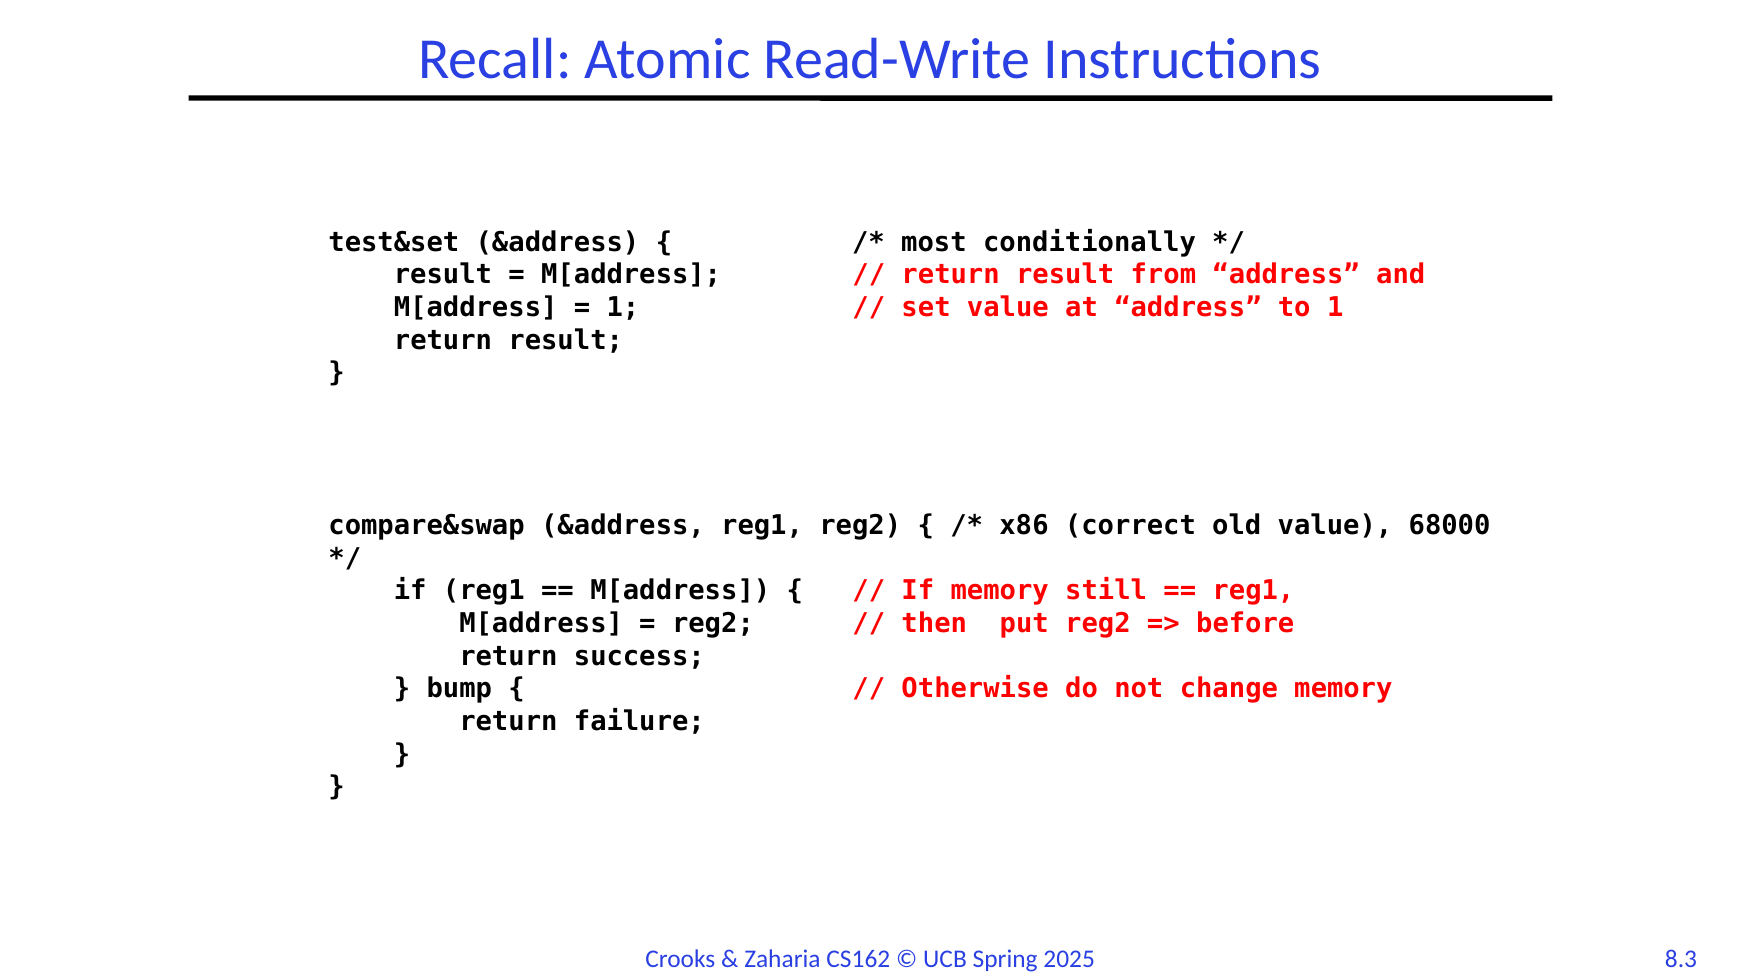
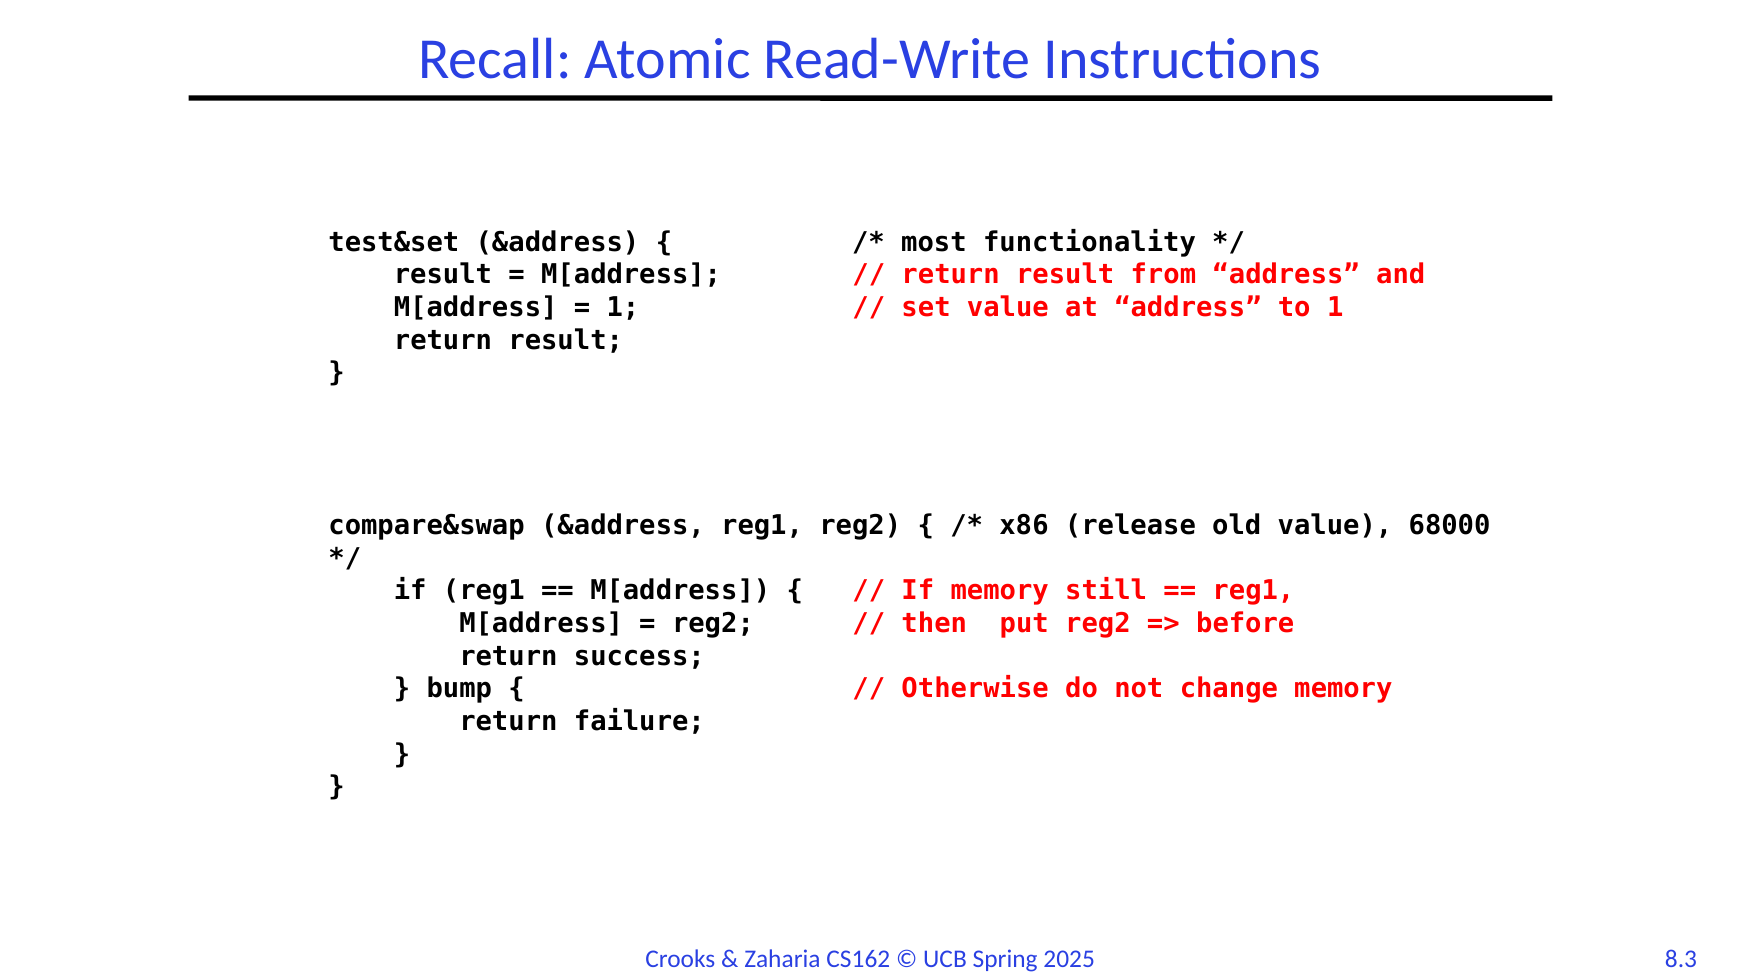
conditionally: conditionally -> functionality
correct: correct -> release
